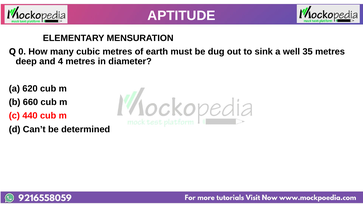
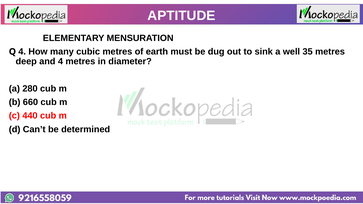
Q 0: 0 -> 4
620: 620 -> 280
